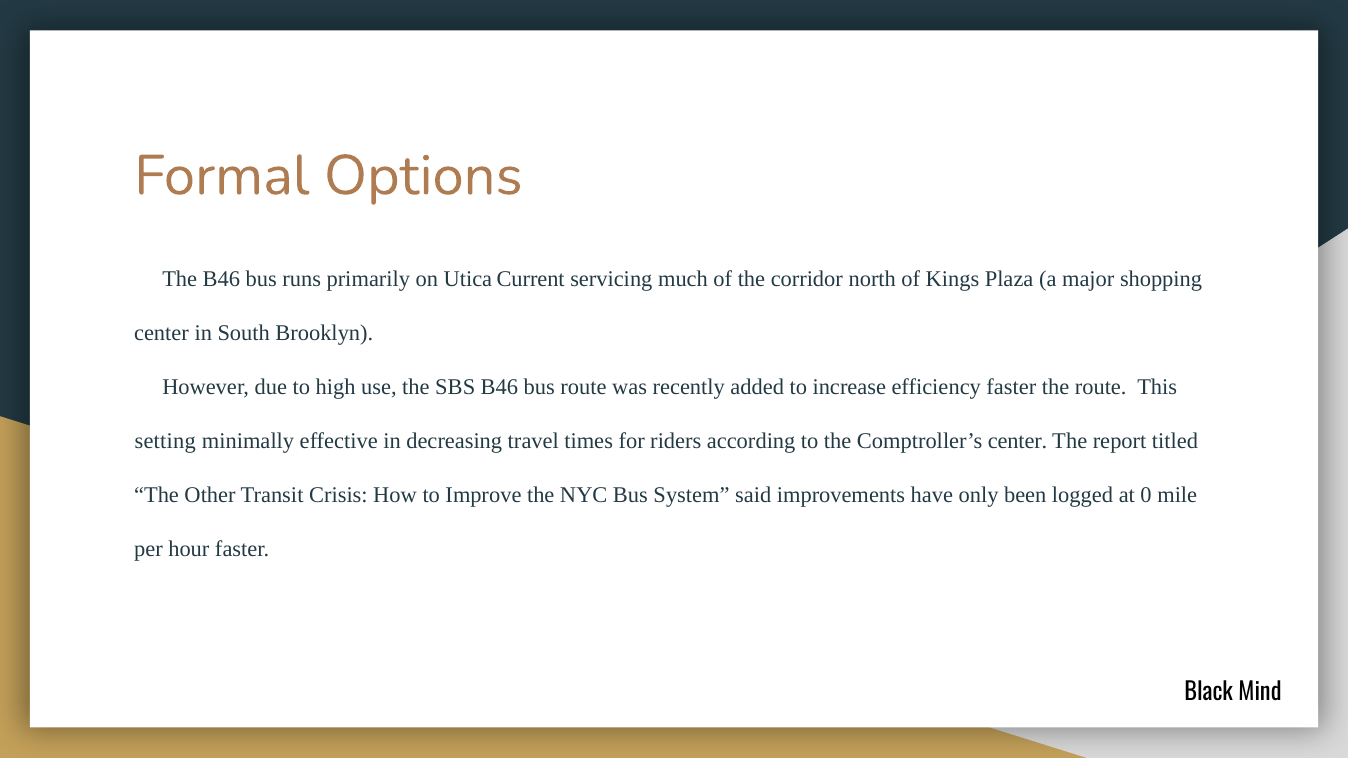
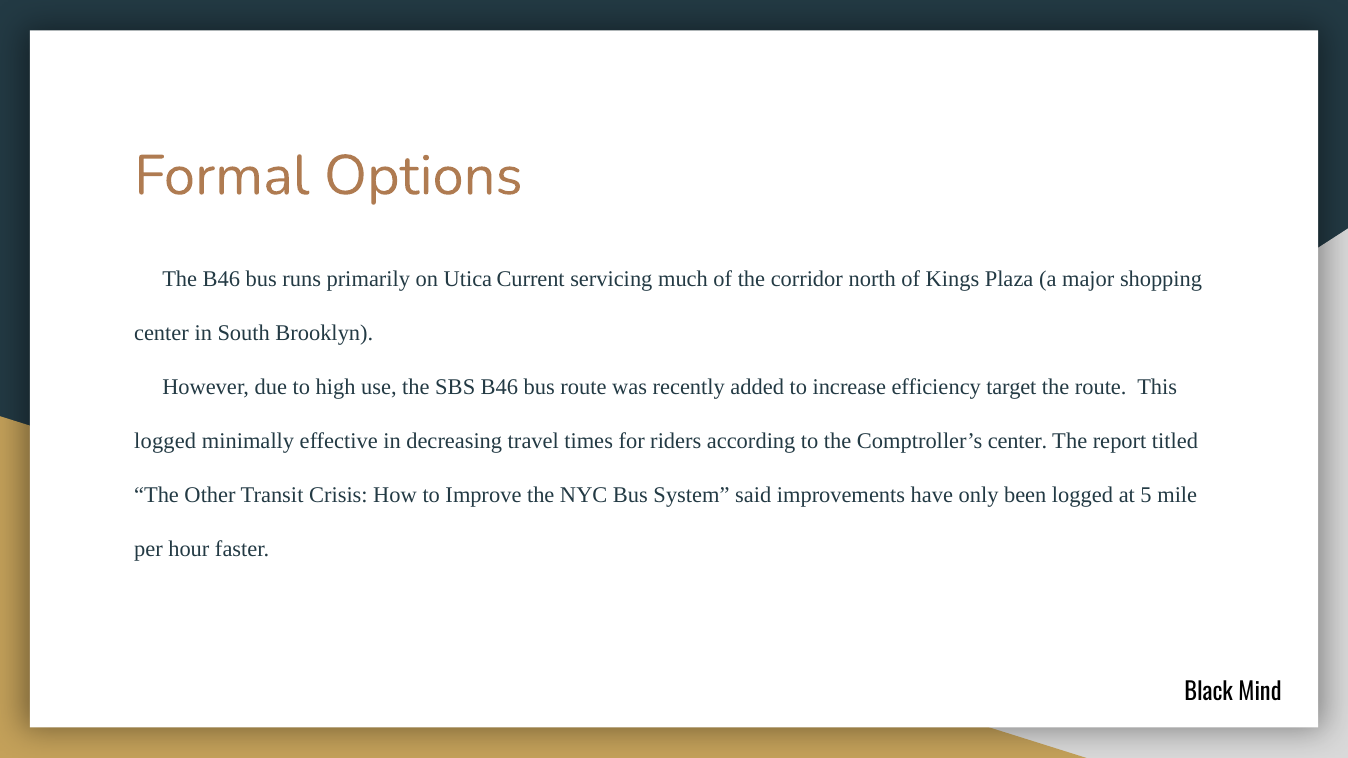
efficiency faster: faster -> target
setting at (165, 441): setting -> logged
0: 0 -> 5
